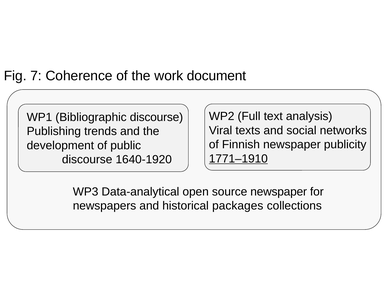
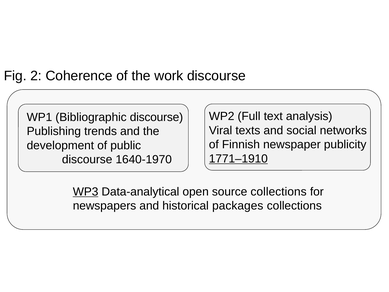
7: 7 -> 2
work document: document -> discourse
1640-1920: 1640-1920 -> 1640-1970
WP3 underline: none -> present
source newspaper: newspaper -> collections
